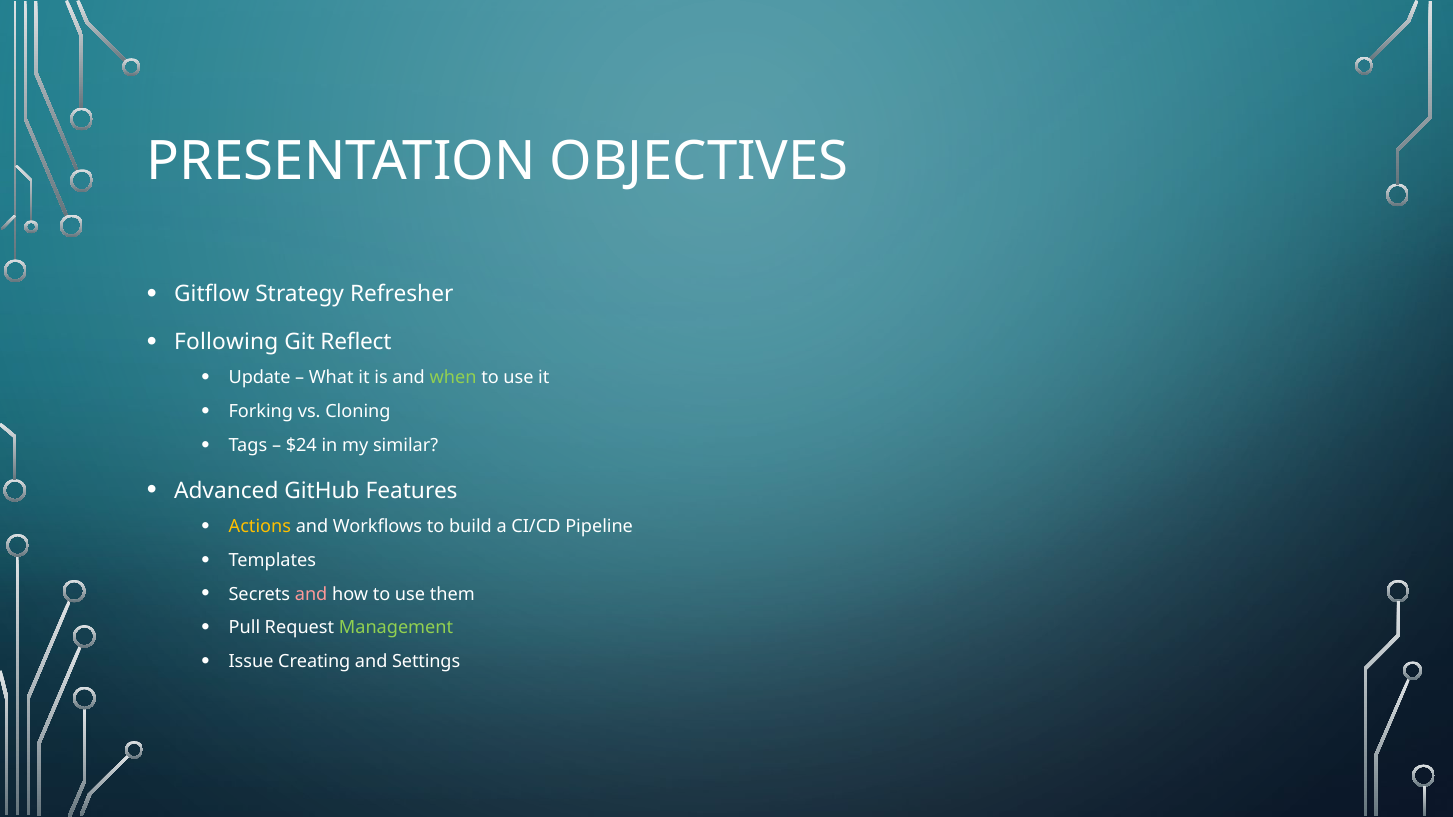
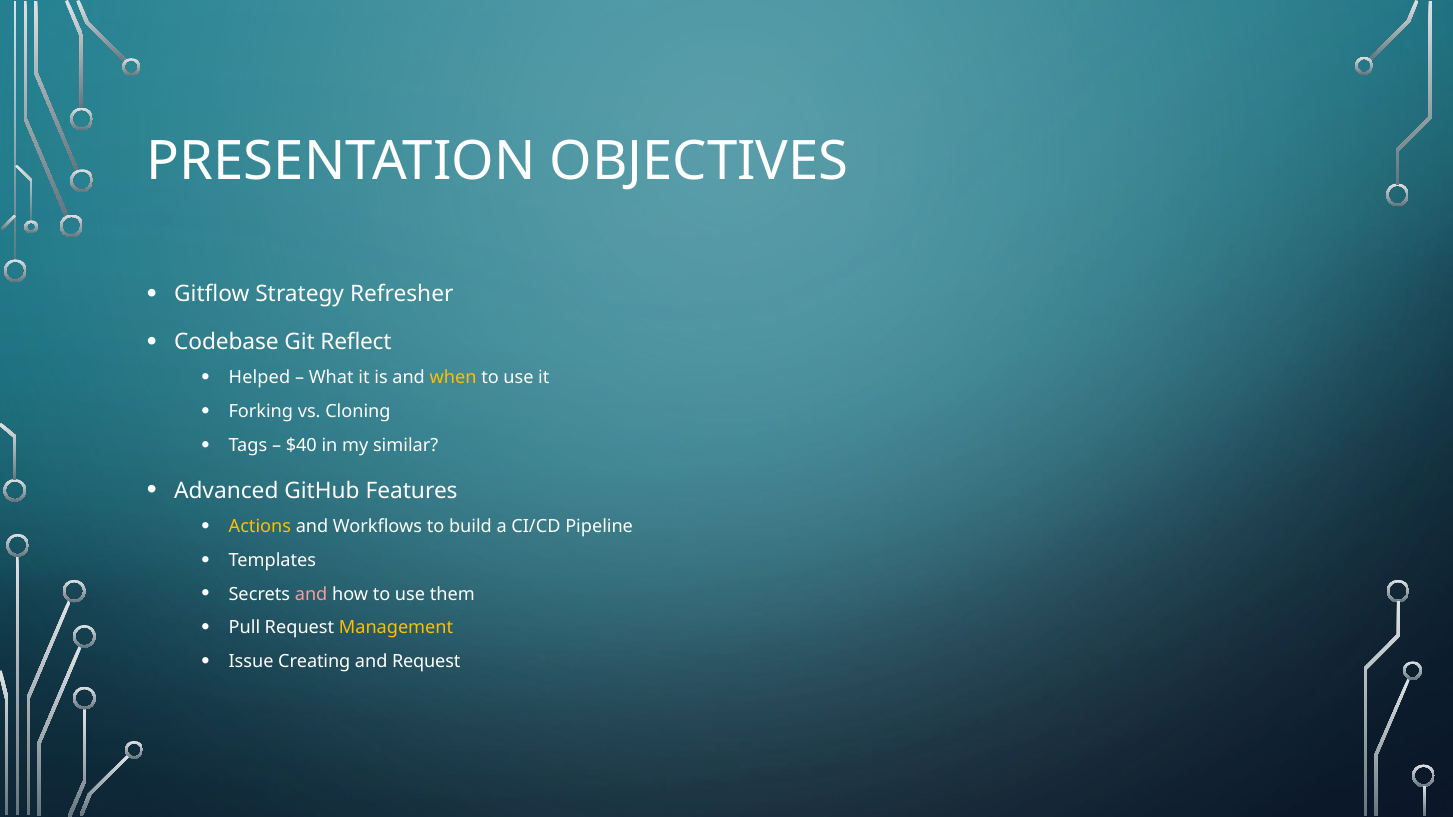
Following: Following -> Codebase
Update: Update -> Helped
when colour: light green -> yellow
$24: $24 -> $40
Management colour: light green -> yellow
and Settings: Settings -> Request
